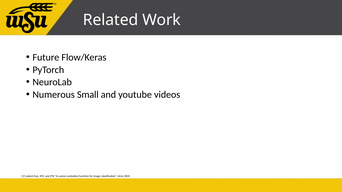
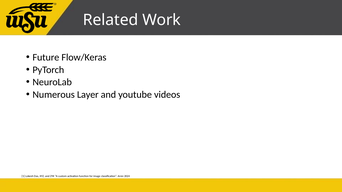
Small: Small -> Layer
